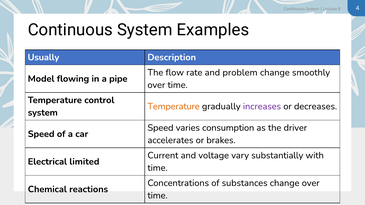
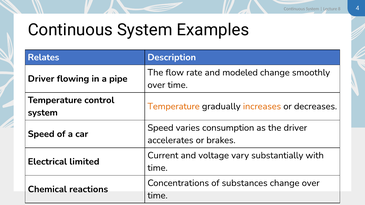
Usually: Usually -> Relates
problem: problem -> modeled
Model at (41, 79): Model -> Driver
increases colour: purple -> orange
